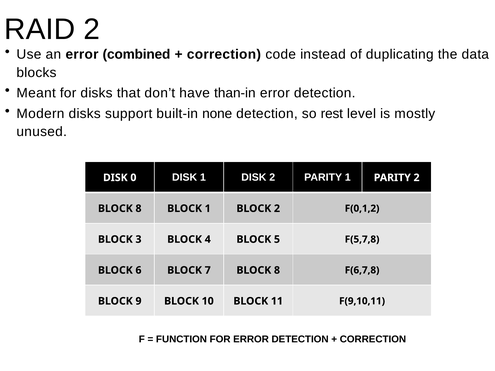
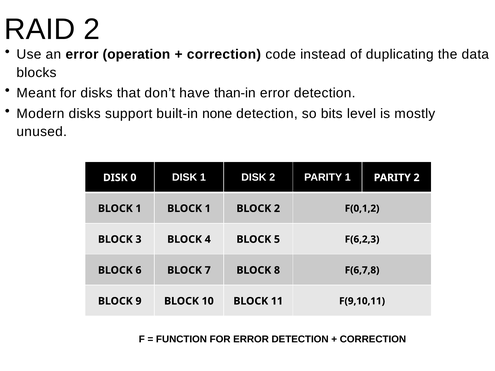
combined: combined -> operation
rest: rest -> bits
8 at (138, 209): 8 -> 1
F(5,7,8: F(5,7,8 -> F(6,2,3
